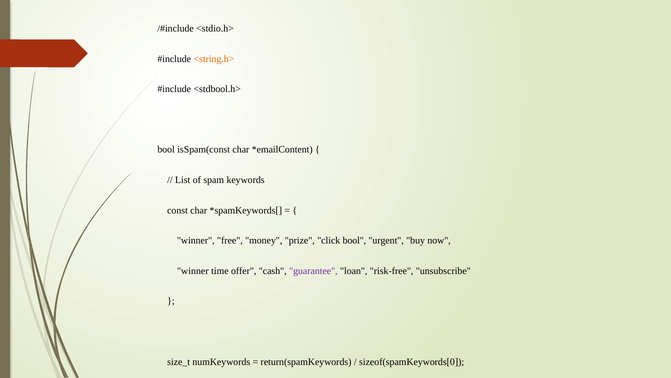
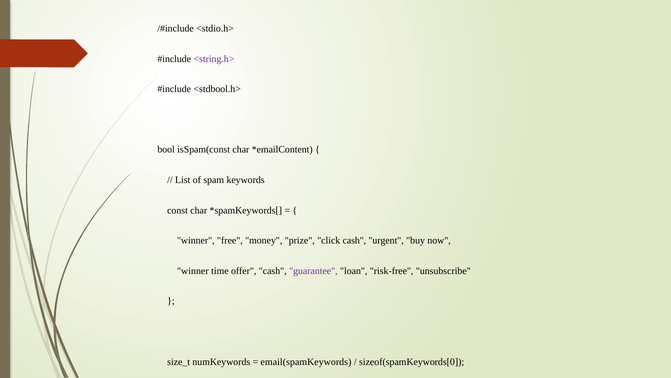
<string.h> colour: orange -> purple
click bool: bool -> cash
return(spamKeywords: return(spamKeywords -> email(spamKeywords
